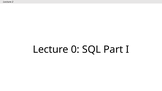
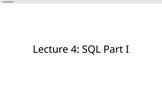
0: 0 -> 4
